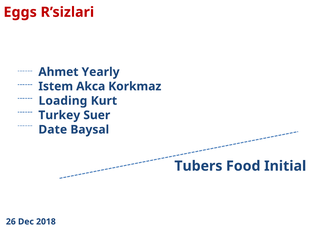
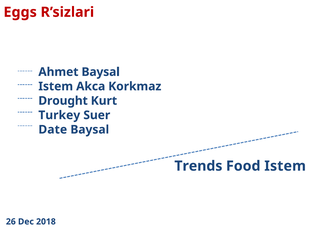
Ahmet Yearly: Yearly -> Baysal
Loading: Loading -> Drought
Tubers: Tubers -> Trends
Food Initial: Initial -> Istem
